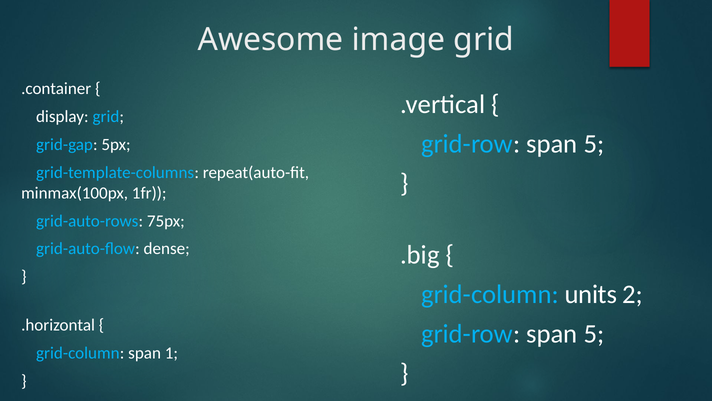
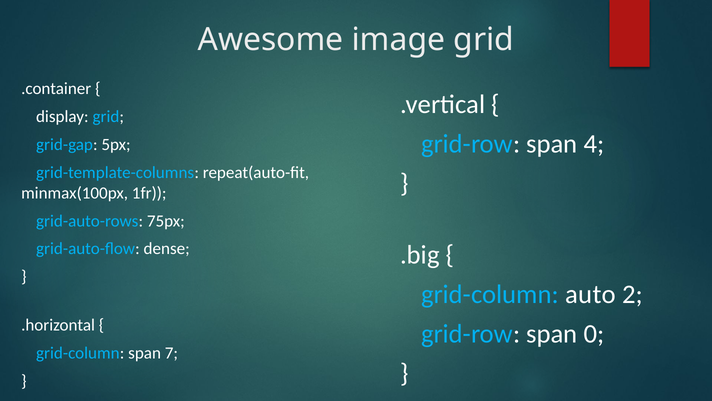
5 at (594, 144): 5 -> 4
units: units -> auto
5 at (594, 334): 5 -> 0
1: 1 -> 7
